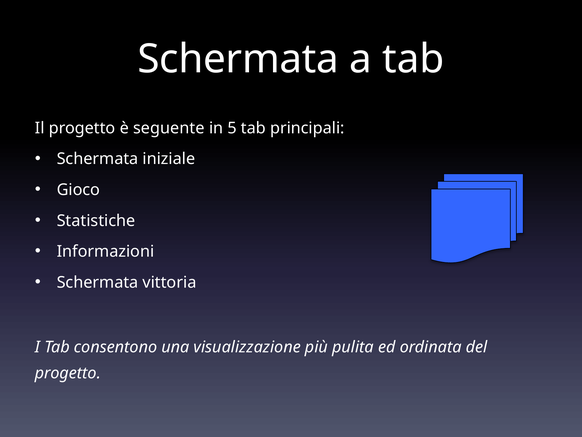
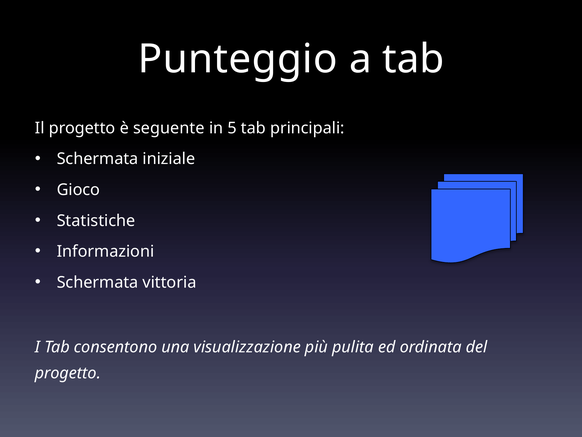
Schermata at (238, 59): Schermata -> Punteggio
